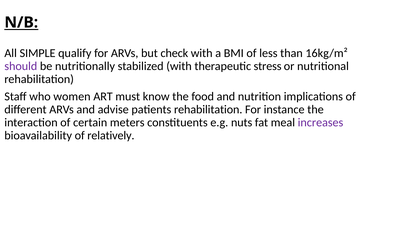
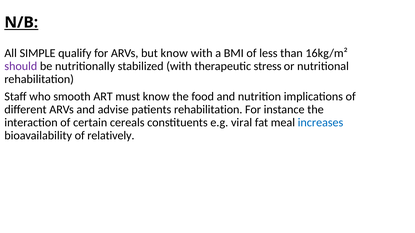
but check: check -> know
women: women -> smooth
meters: meters -> cereals
nuts: nuts -> viral
increases colour: purple -> blue
